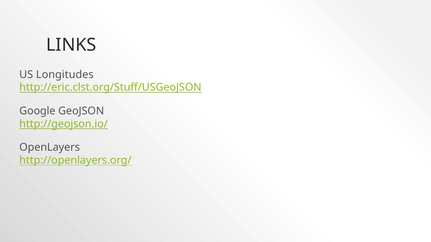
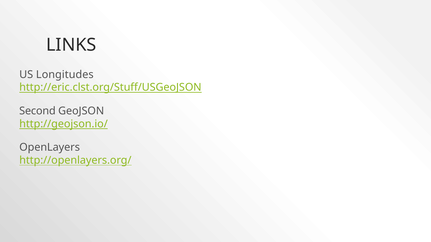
Google: Google -> Second
